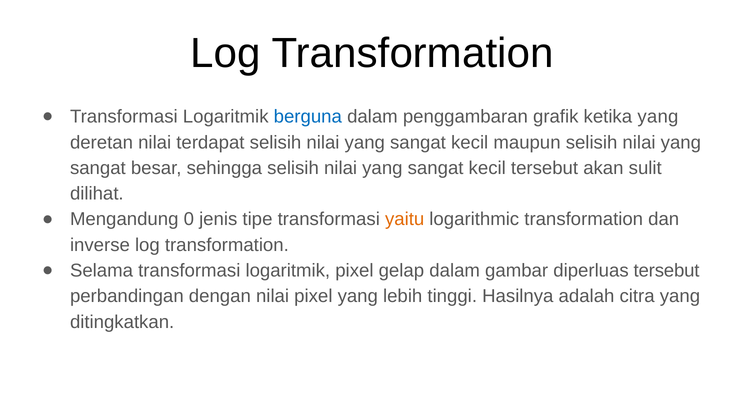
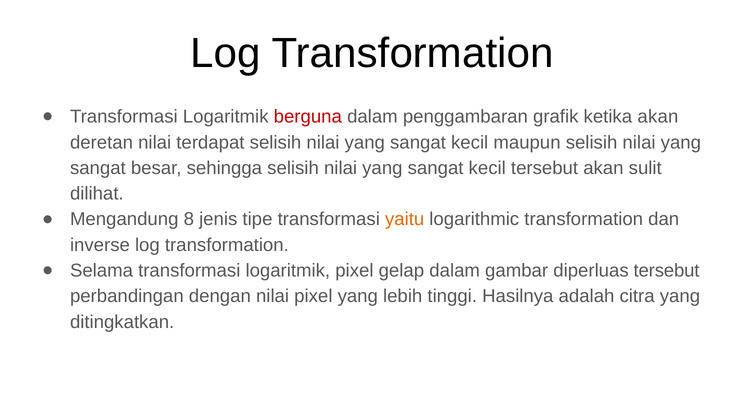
berguna colour: blue -> red
ketika yang: yang -> akan
0: 0 -> 8
